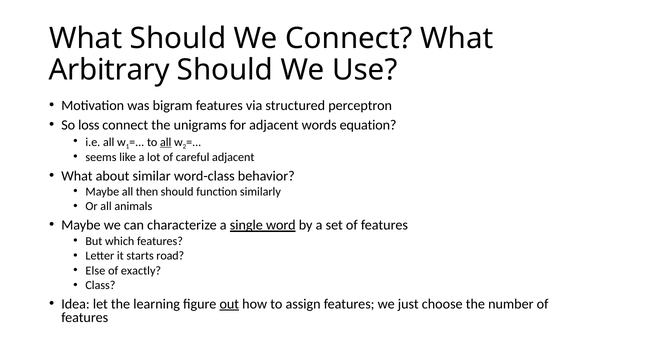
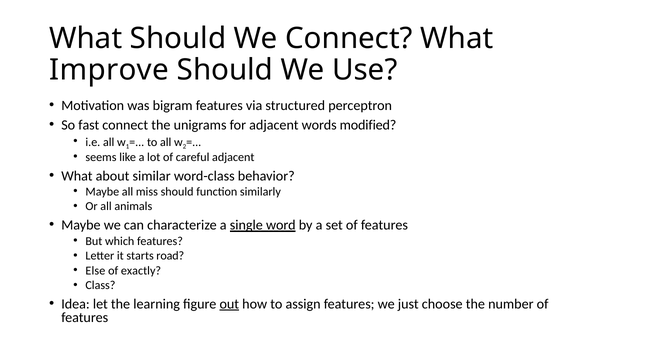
Arbitrary: Arbitrary -> Improve
loss: loss -> fast
equation: equation -> modified
all at (166, 142) underline: present -> none
then: then -> miss
